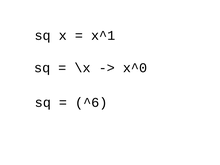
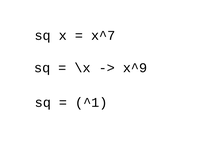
x^1: x^1 -> x^7
x^0: x^0 -> x^9
^6: ^6 -> ^1
